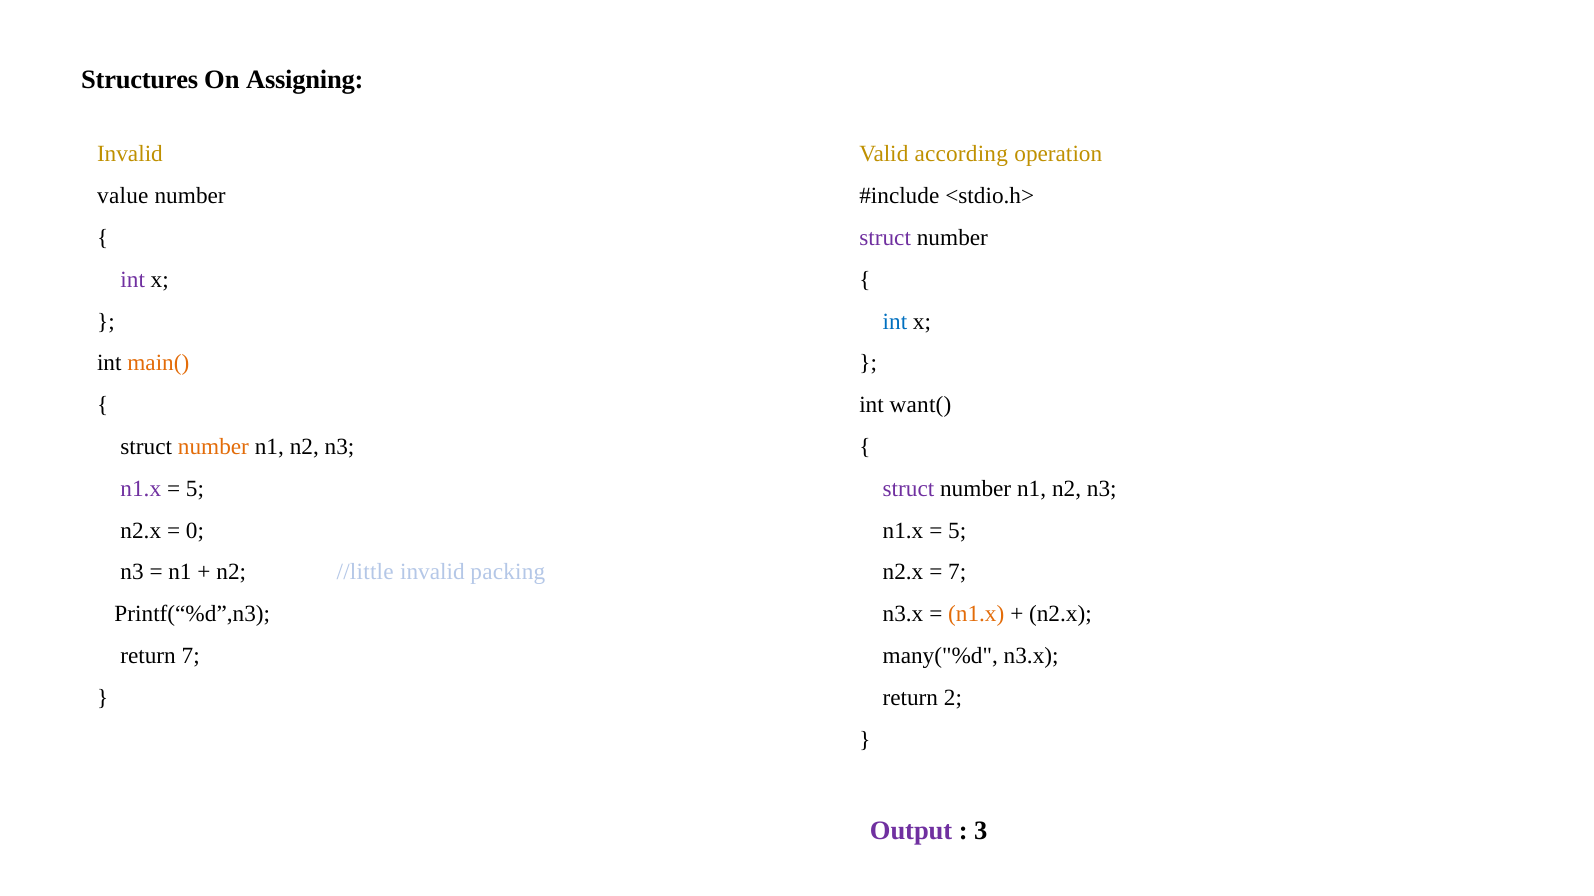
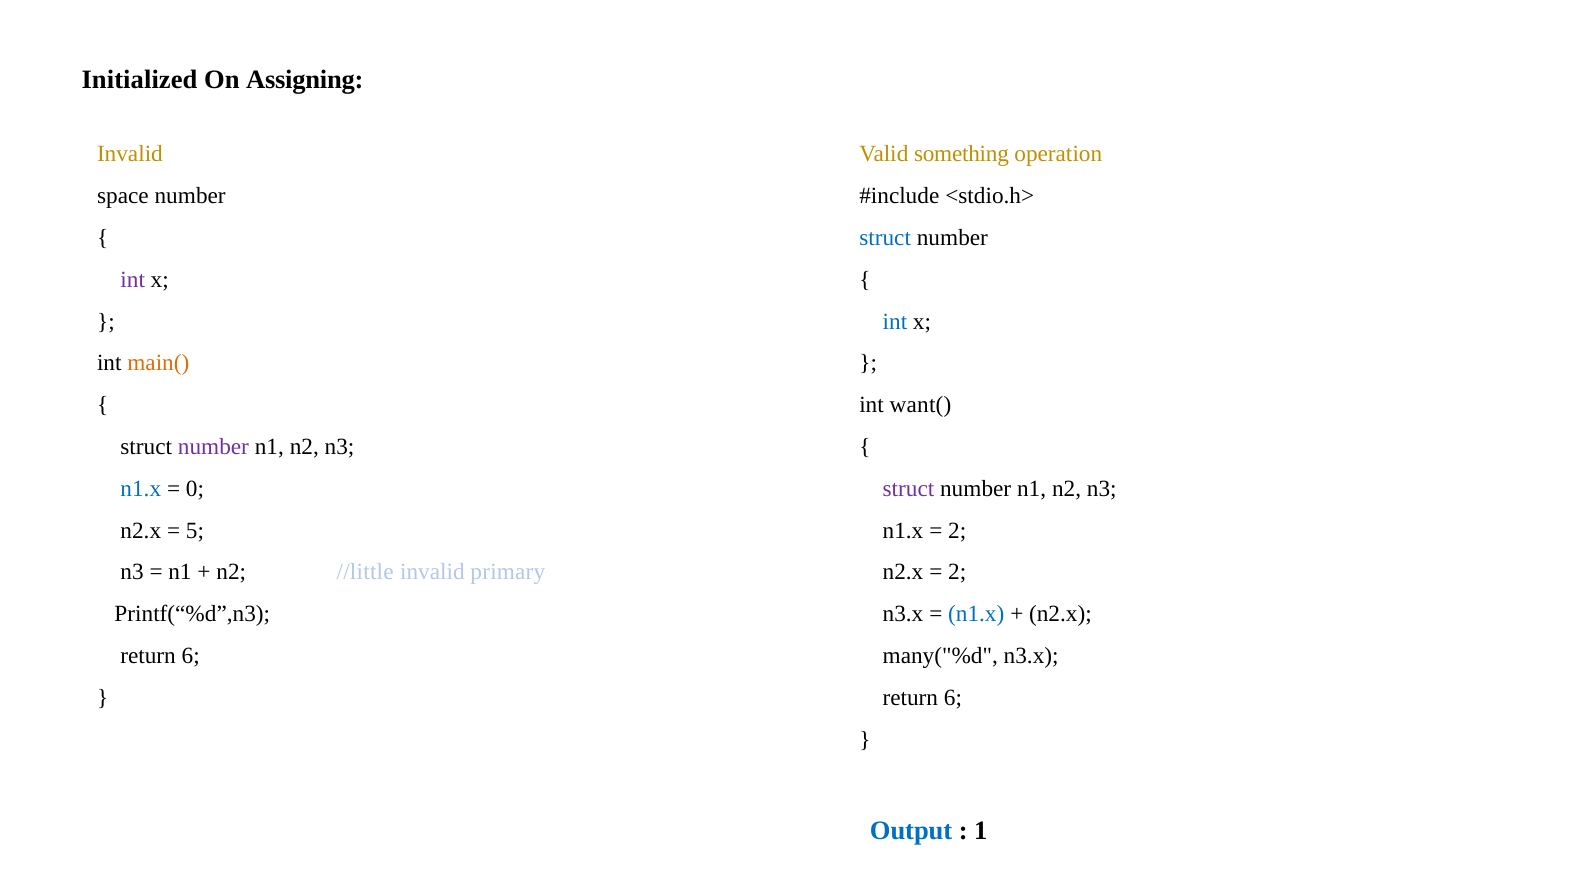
Structures: Structures -> Initialized
according: according -> something
value: value -> space
struct at (885, 238) colour: purple -> blue
number at (213, 447) colour: orange -> purple
n1.x at (141, 489) colour: purple -> blue
5 at (195, 489): 5 -> 0
0: 0 -> 5
5 at (957, 531): 5 -> 2
packing: packing -> primary
7 at (957, 573): 7 -> 2
n1.x at (976, 614) colour: orange -> blue
7 at (191, 656): 7 -> 6
2 at (953, 698): 2 -> 6
Output colour: purple -> blue
3: 3 -> 1
